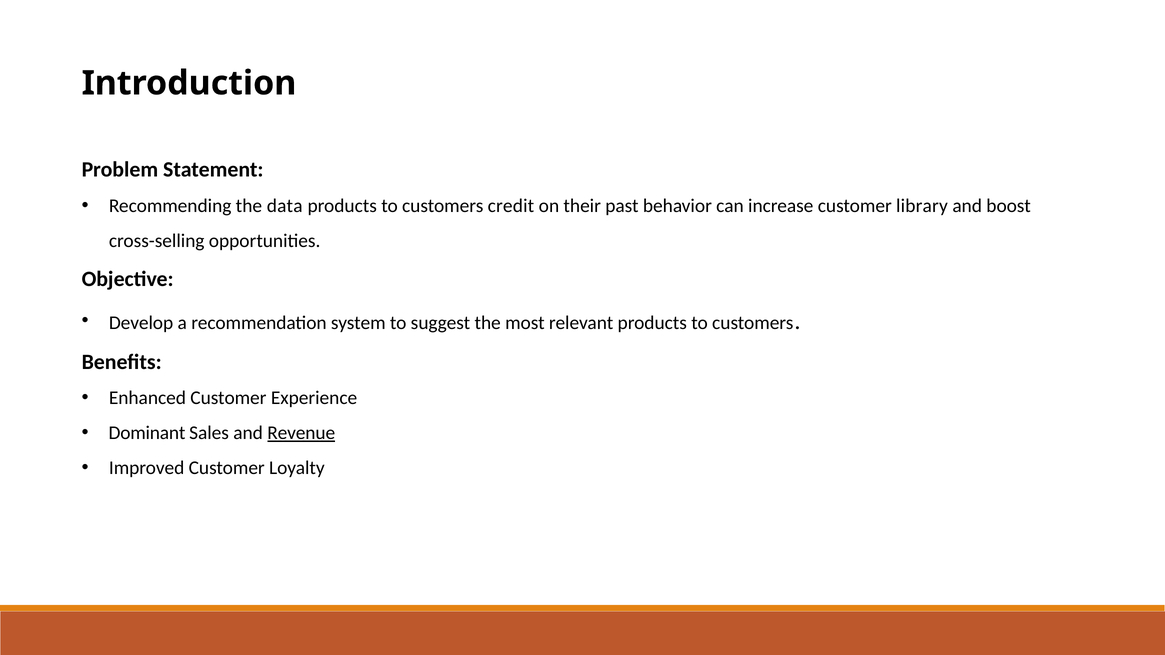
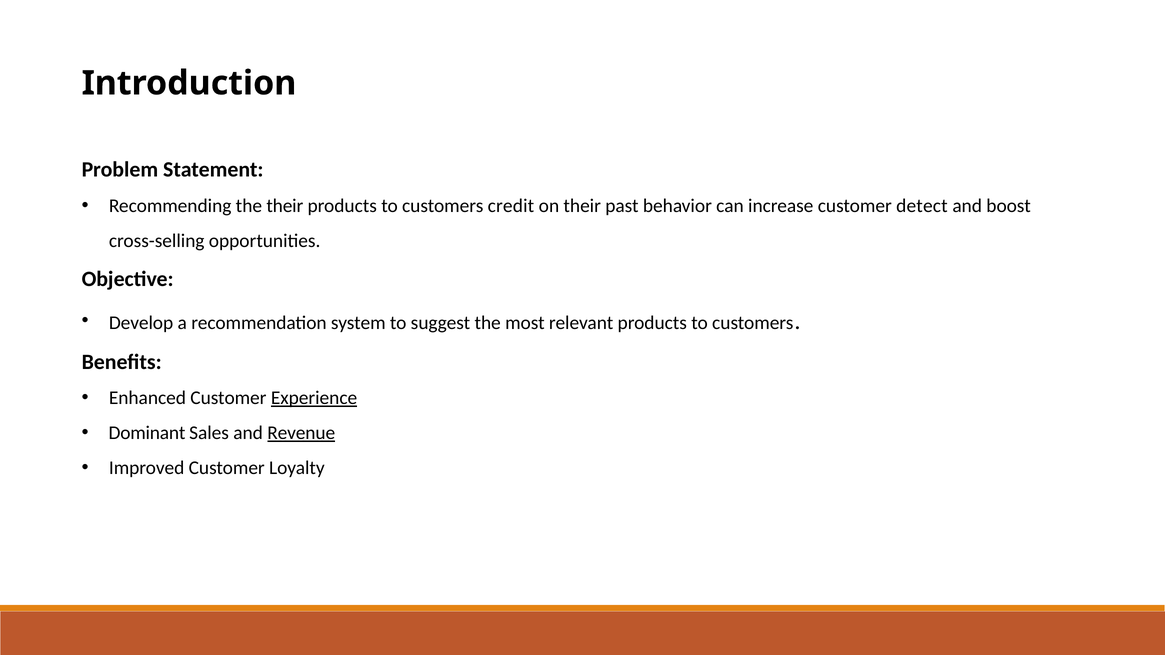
the data: data -> their
library: library -> detect
Experience underline: none -> present
